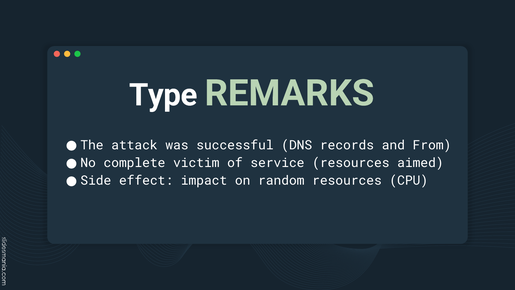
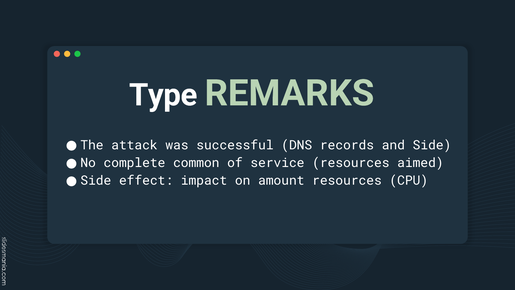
and From: From -> Side
victim: victim -> common
random: random -> amount
